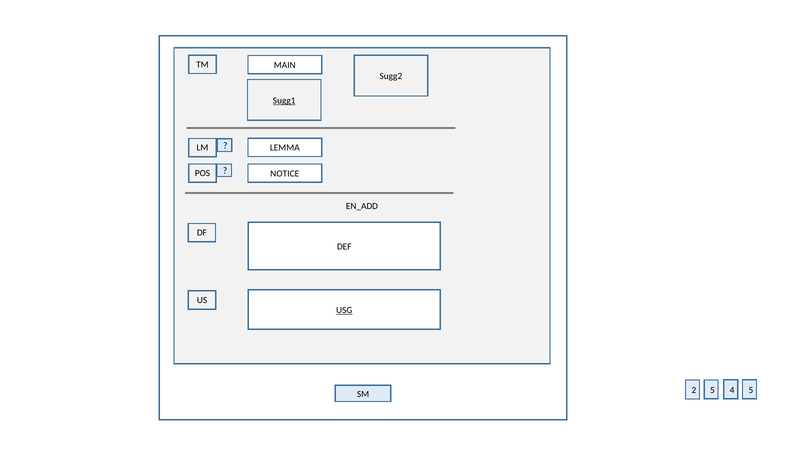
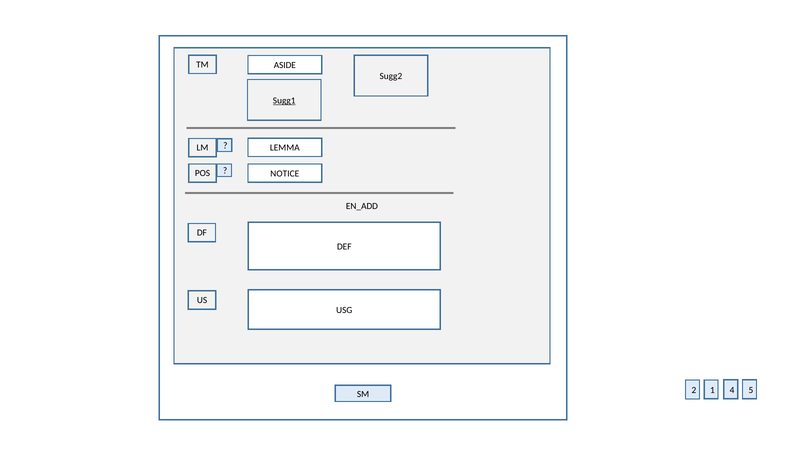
MAIN: MAIN -> ASIDE
USG underline: present -> none
2 5: 5 -> 1
